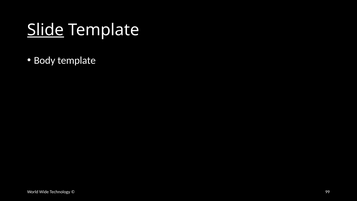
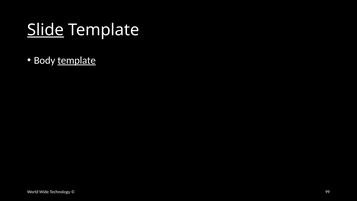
template at (77, 60) underline: none -> present
